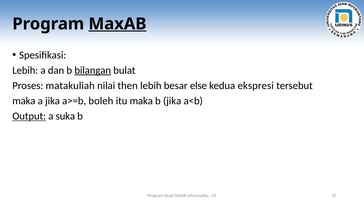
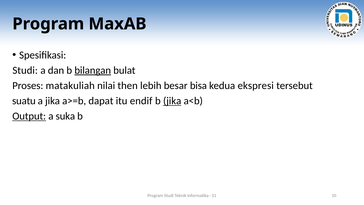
MaxAB underline: present -> none
Lebih at (25, 70): Lebih -> Studi
else: else -> bisa
maka at (24, 101): maka -> suatu
boleh: boleh -> dapat
itu maka: maka -> endif
jika at (172, 101) underline: none -> present
